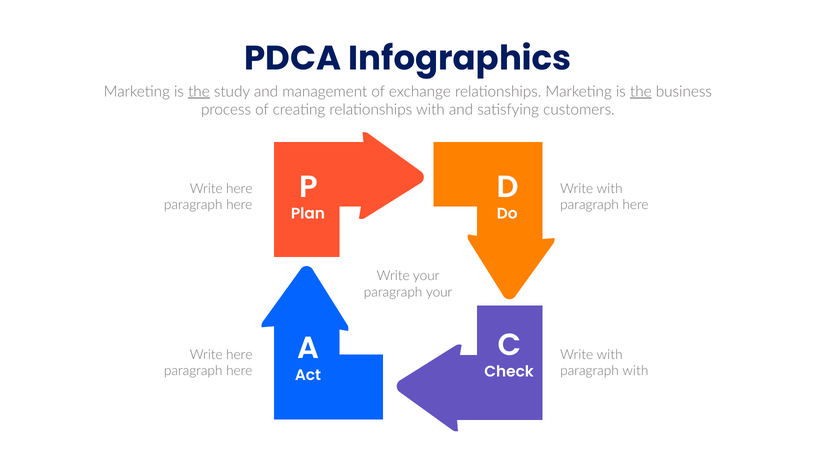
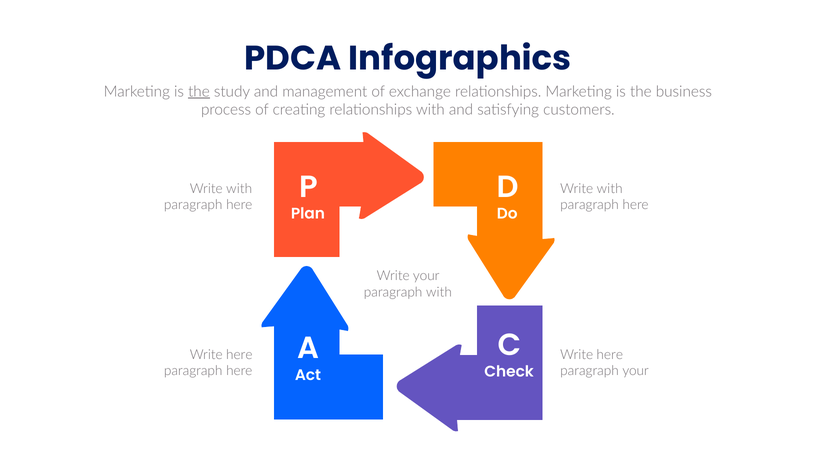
the at (641, 92) underline: present -> none
here at (239, 189): here -> with
paragraph your: your -> with
with at (610, 355): with -> here
paragraph with: with -> your
